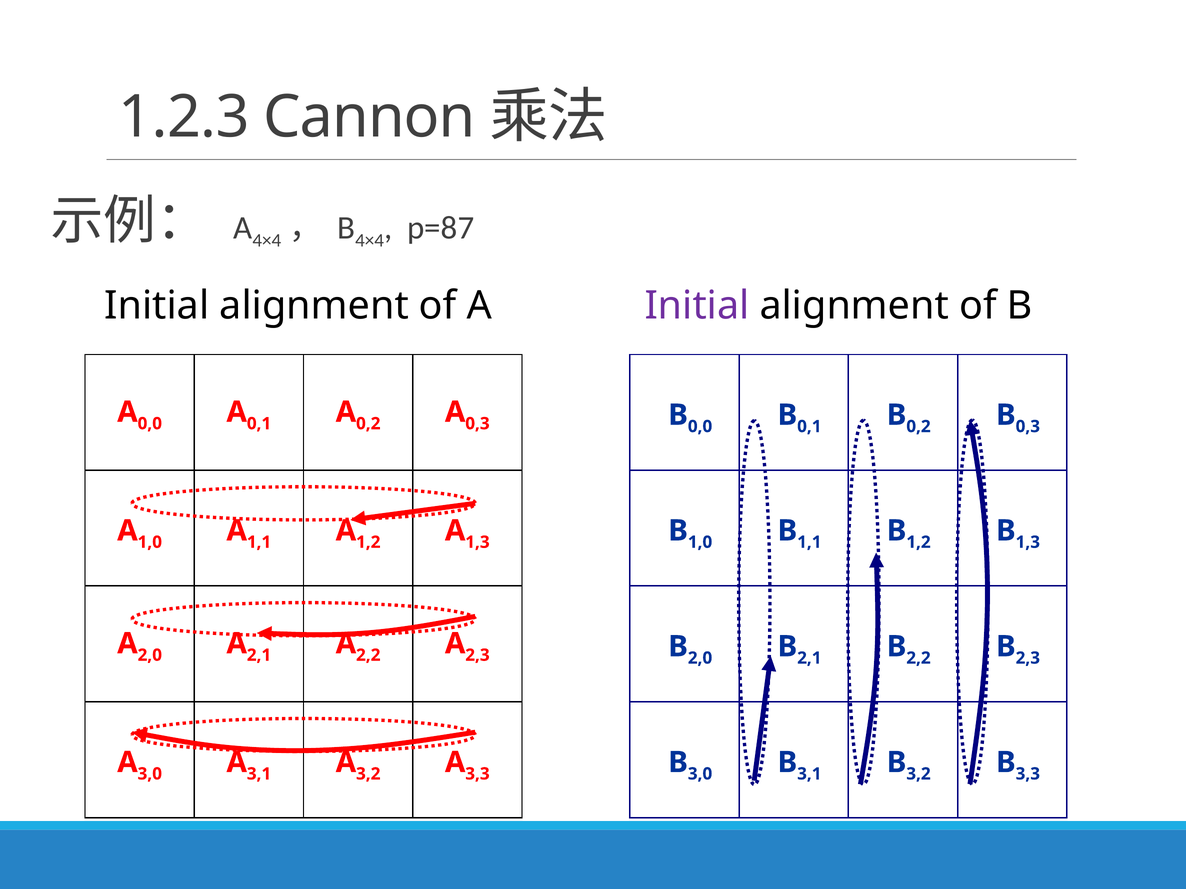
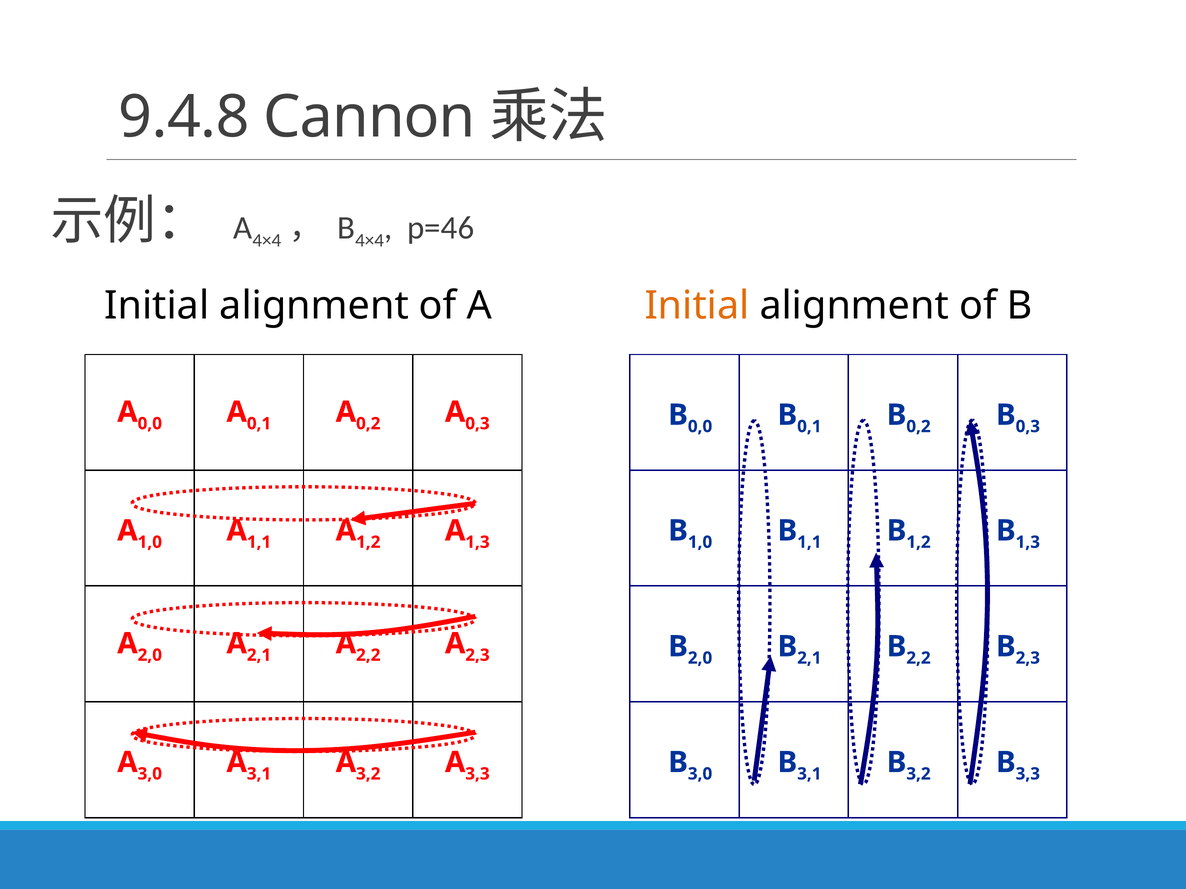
1.2.3: 1.2.3 -> 9.4.8
p=87: p=87 -> p=46
Initial at (697, 306) colour: purple -> orange
